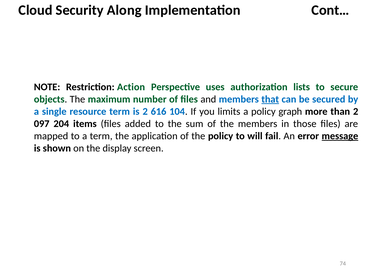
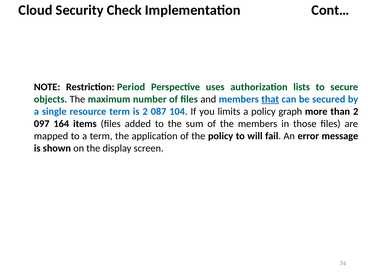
Along: Along -> Check
Action: Action -> Period
616: 616 -> 087
204: 204 -> 164
message underline: present -> none
